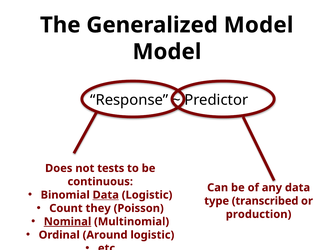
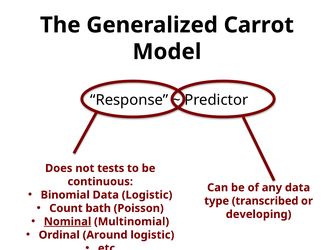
Generalized Model: Model -> Carrot
Data at (106, 195) underline: present -> none
they: they -> bath
production: production -> developing
